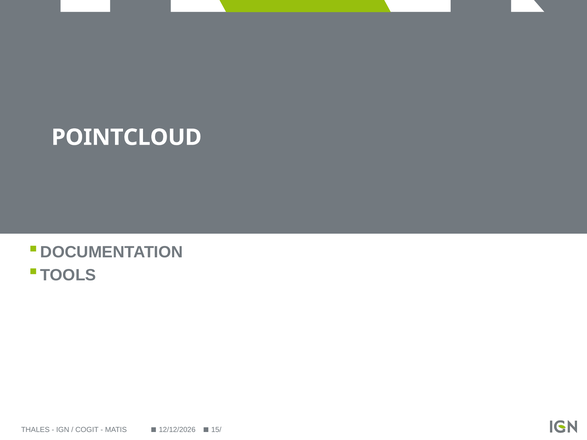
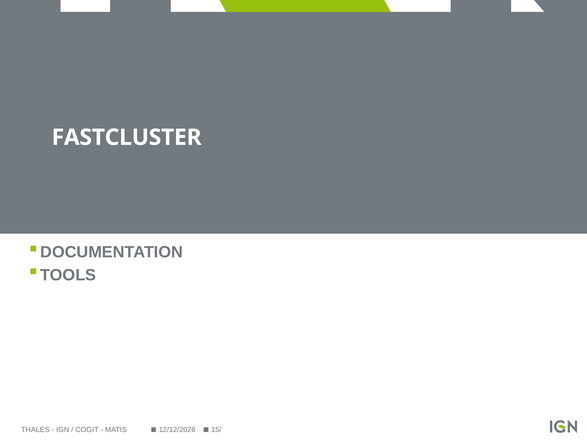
POINTCLOUD: POINTCLOUD -> FASTCLUSTER
